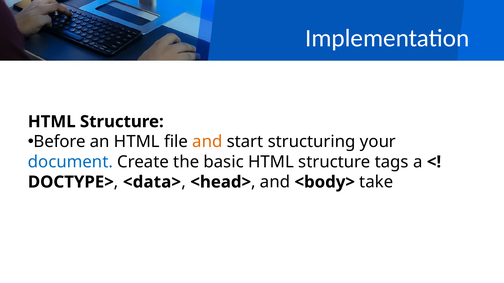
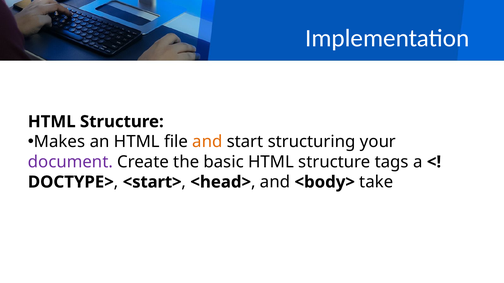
Before: Before -> Makes
document colour: blue -> purple
<data>: <data> -> <start>
